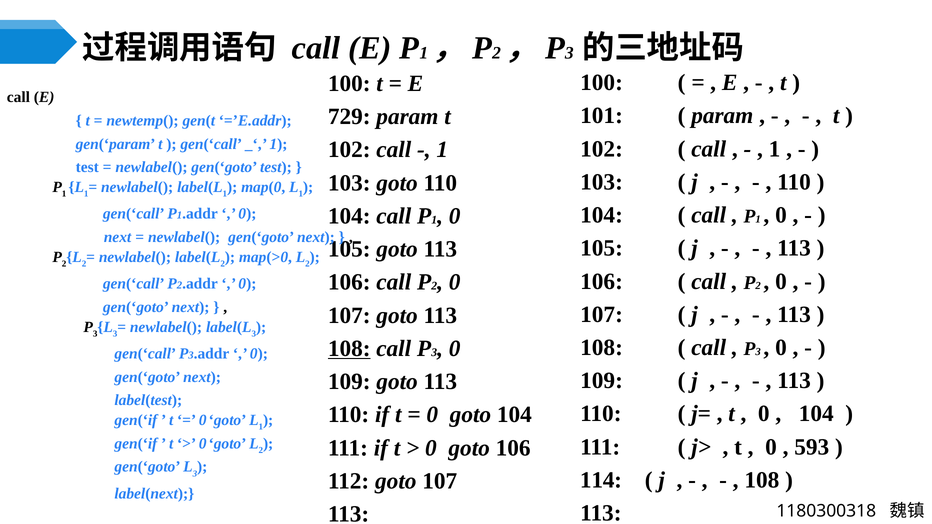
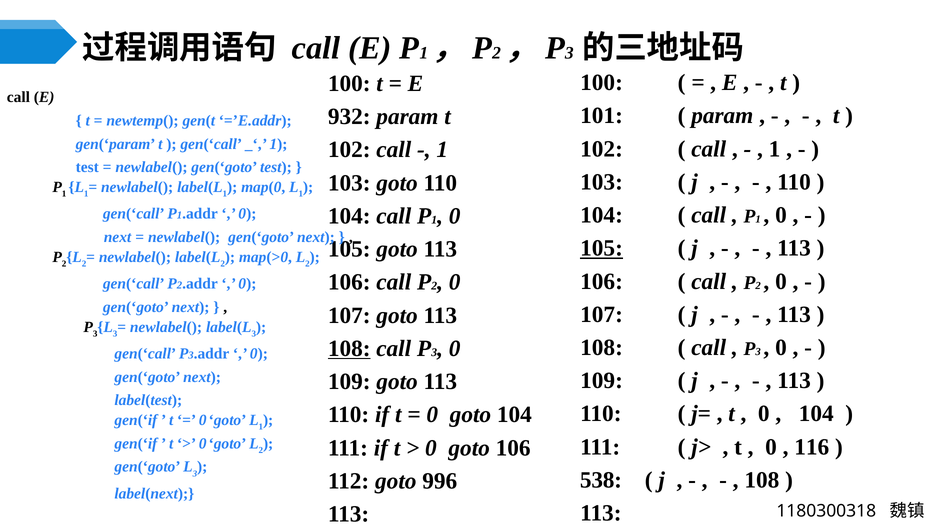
729: 729 -> 932
105 at (602, 248) underline: none -> present
593: 593 -> 116
114: 114 -> 538
goto 107: 107 -> 996
